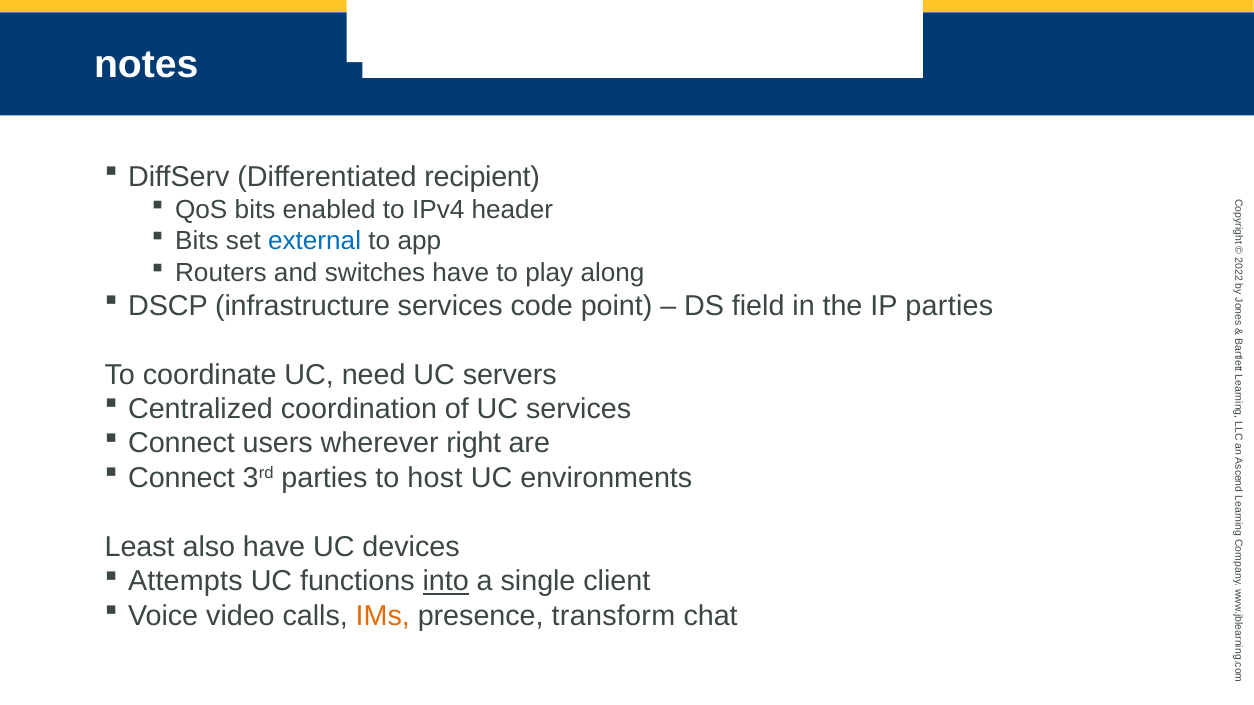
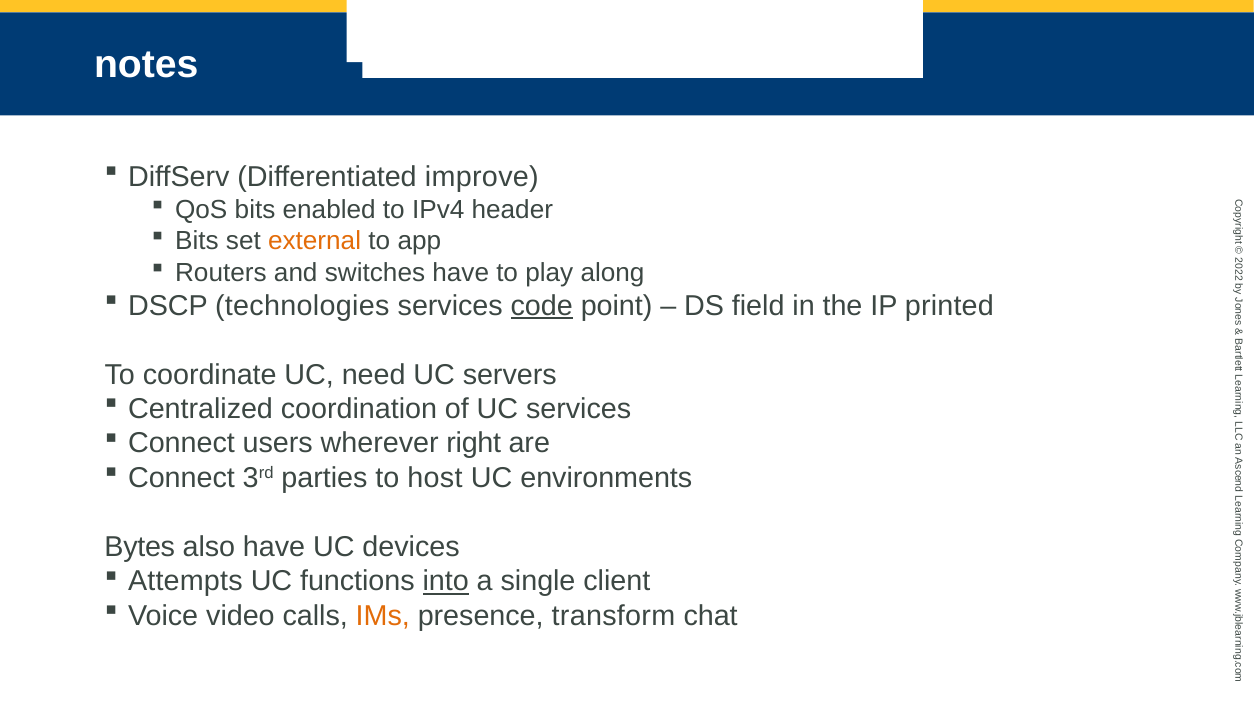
recipient: recipient -> improve
external colour: blue -> orange
infrastructure: infrastructure -> technologies
code underline: none -> present
IP parties: parties -> printed
Least: Least -> Bytes
